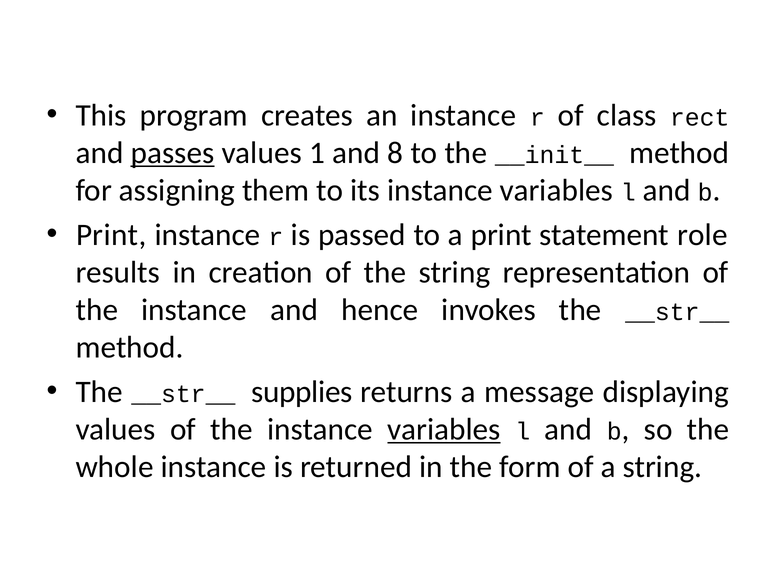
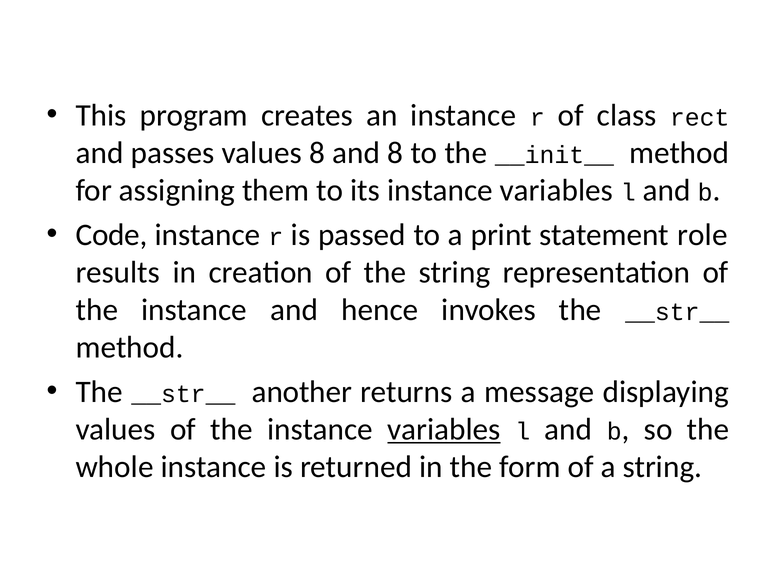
passes underline: present -> none
values 1: 1 -> 8
Print at (111, 235): Print -> Code
supplies: supplies -> another
